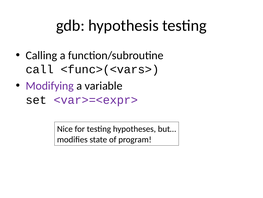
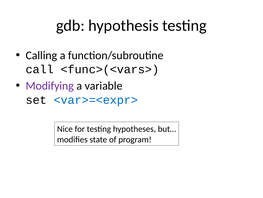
<var>=<expr> colour: purple -> blue
